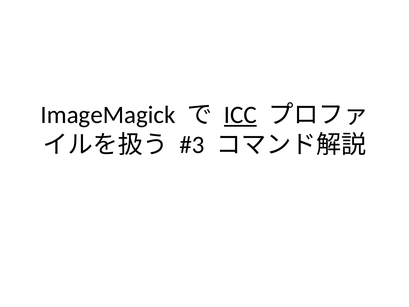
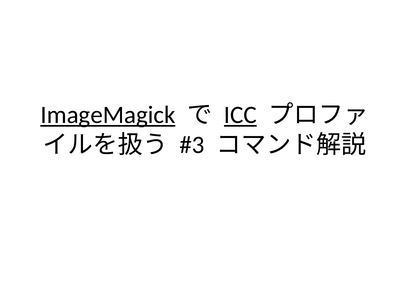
ImageMagick underline: none -> present
